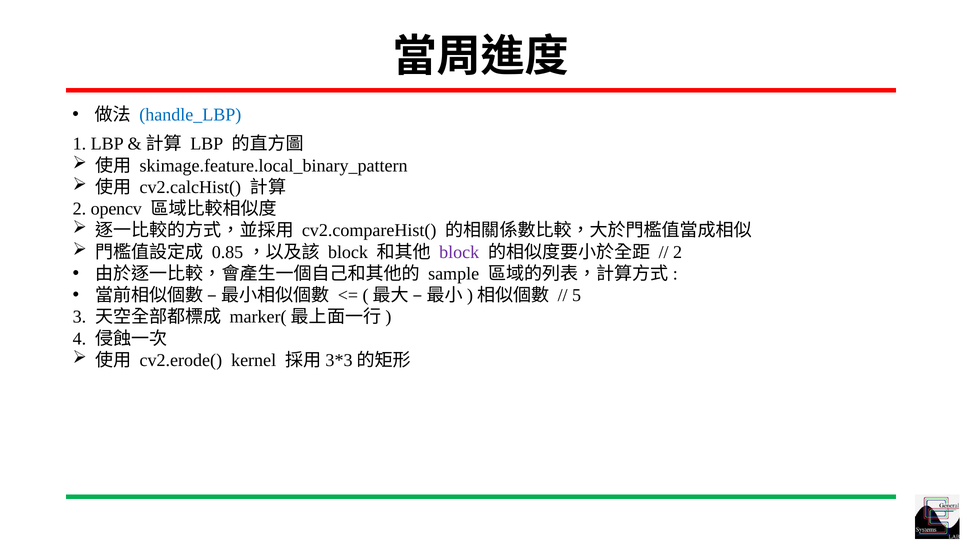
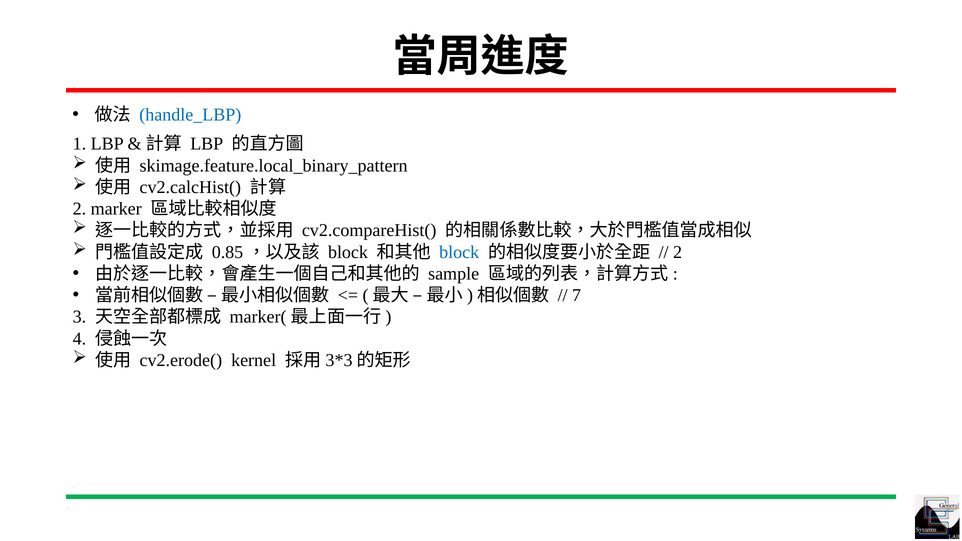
opencv: opencv -> marker
block at (459, 252) colour: purple -> blue
5: 5 -> 7
